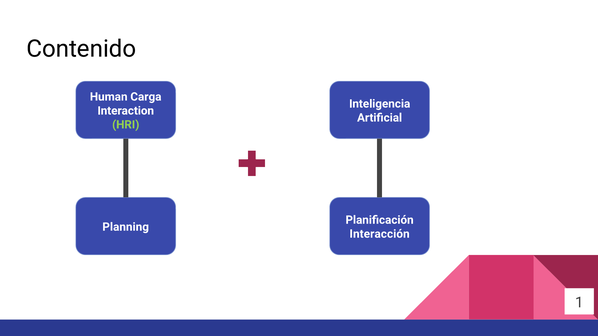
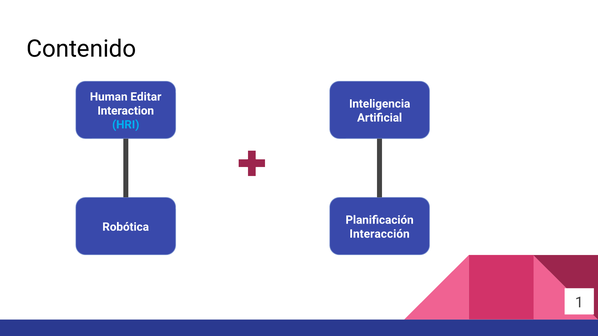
Carga: Carga -> Editar
HRI colour: light green -> light blue
Planning: Planning -> Robótica
